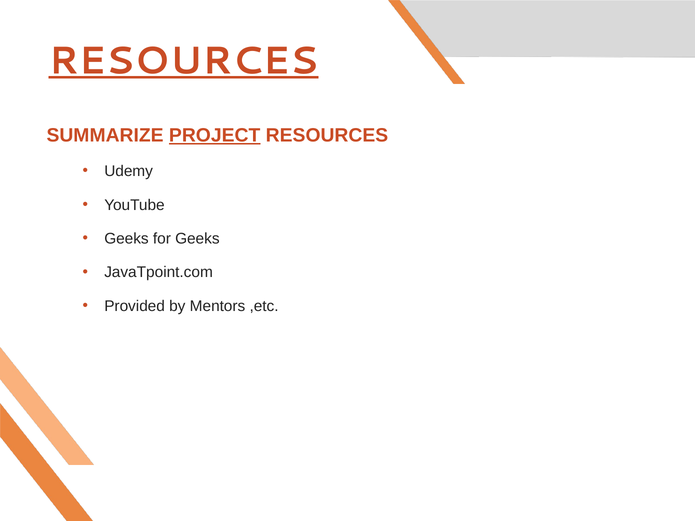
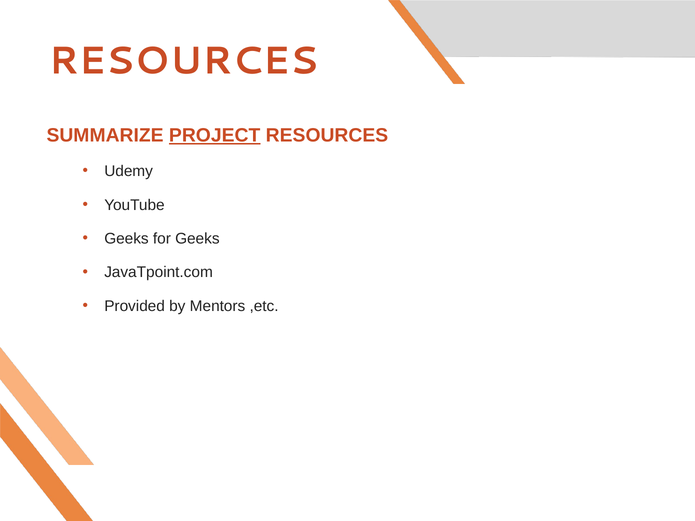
RESOURCES at (184, 61) underline: present -> none
